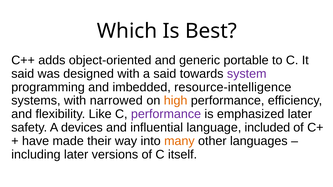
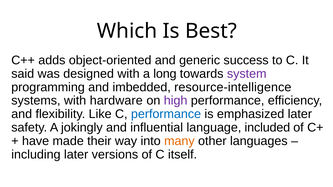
portable: portable -> success
a said: said -> long
narrowed: narrowed -> hardware
high colour: orange -> purple
performance at (166, 114) colour: purple -> blue
devices: devices -> jokingly
